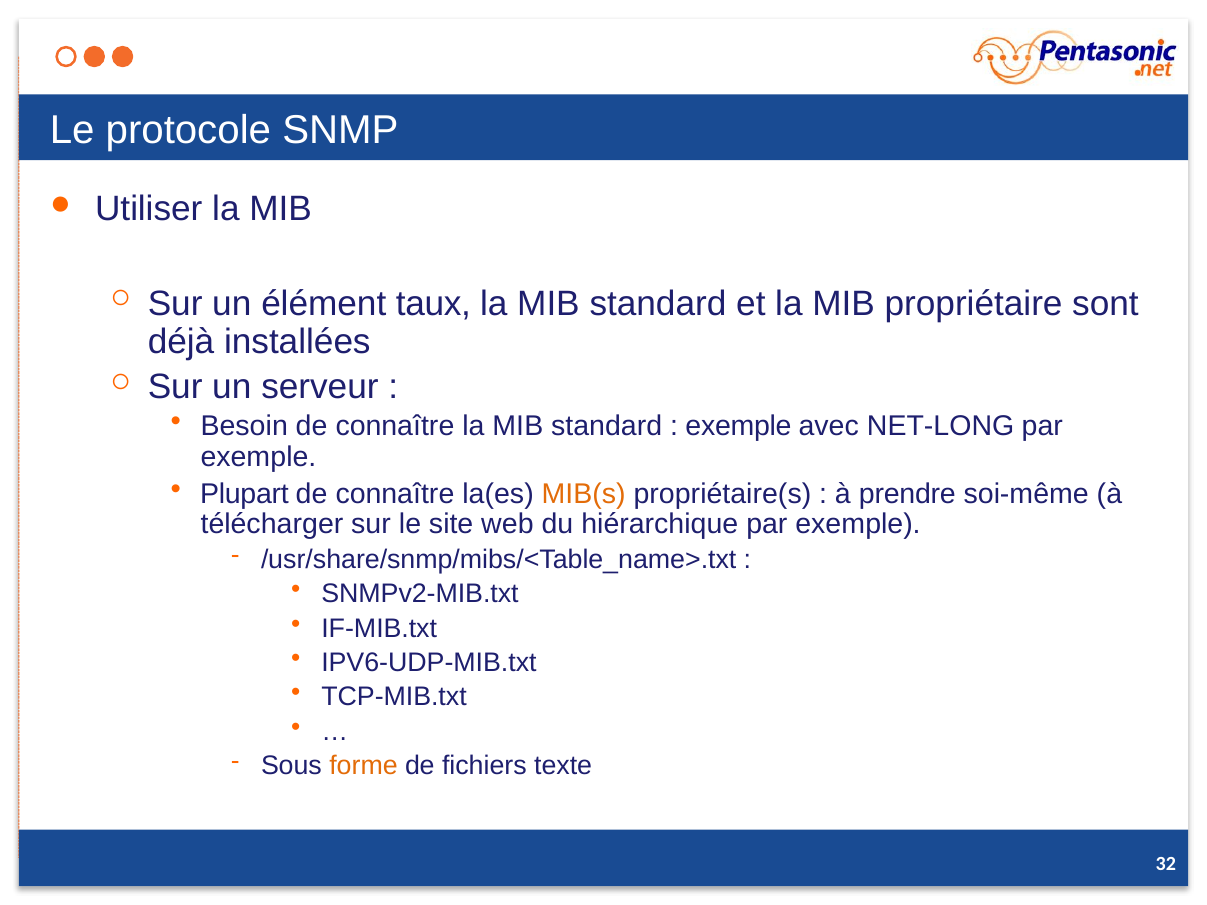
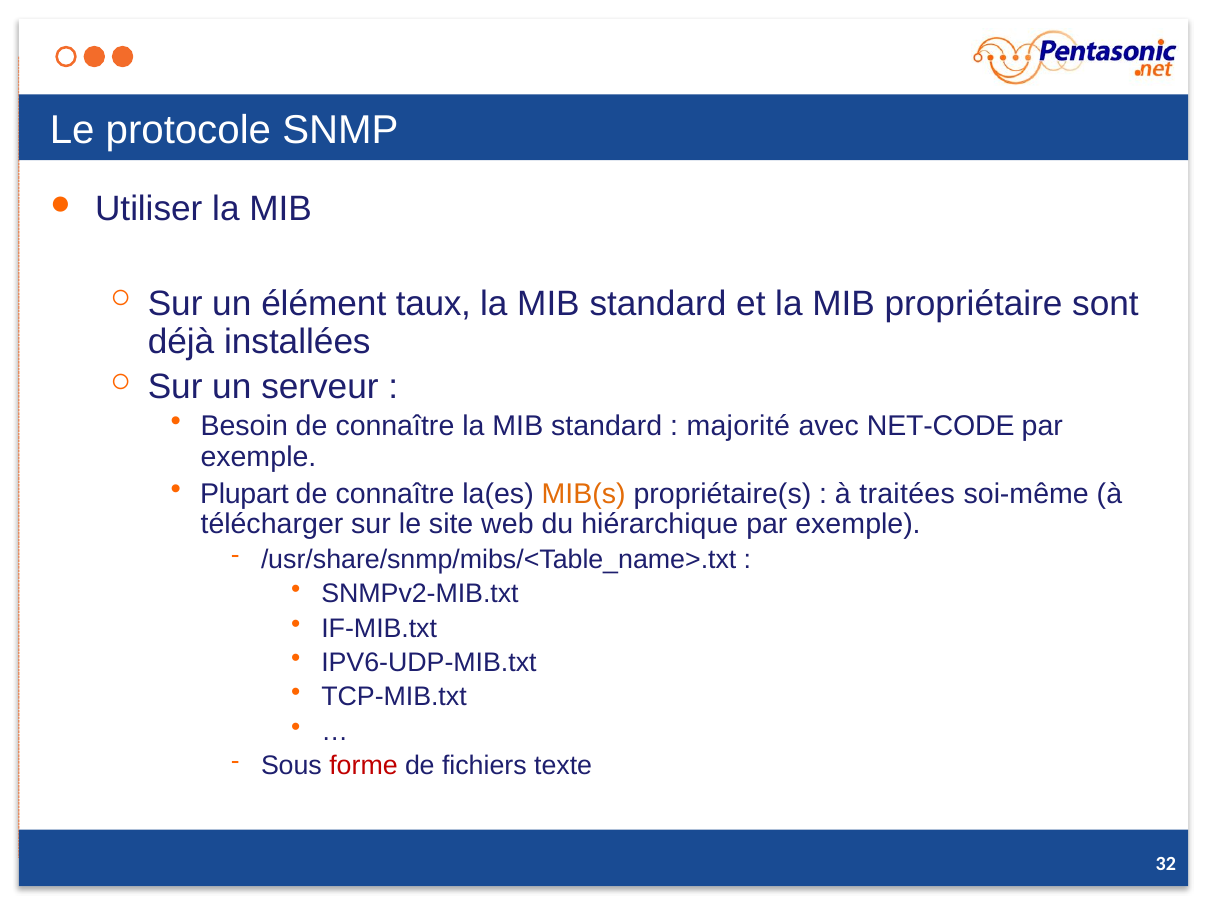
exemple at (738, 426): exemple -> majorité
NET-LONG: NET-LONG -> NET-CODE
prendre: prendre -> traitées
forme colour: orange -> red
